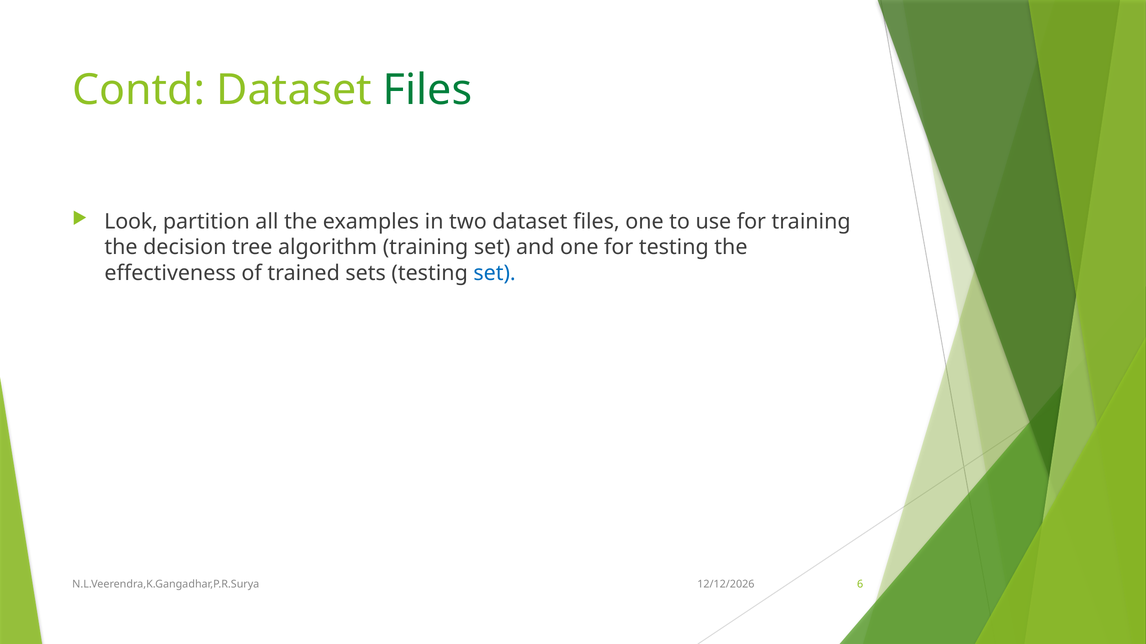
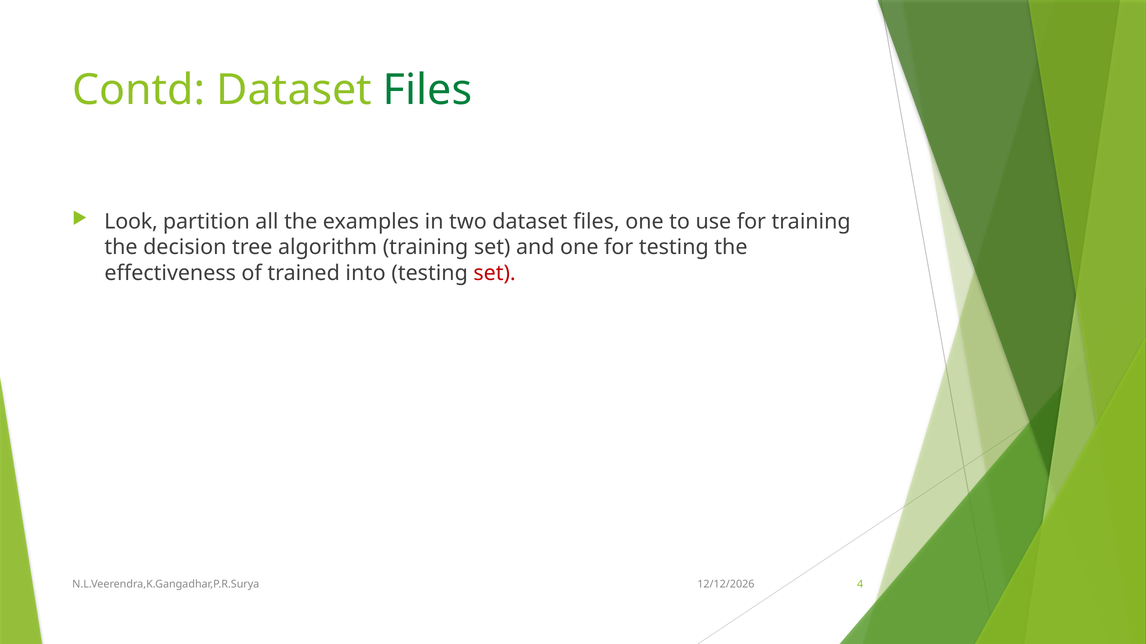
sets: sets -> into
set at (495, 273) colour: blue -> red
6: 6 -> 4
